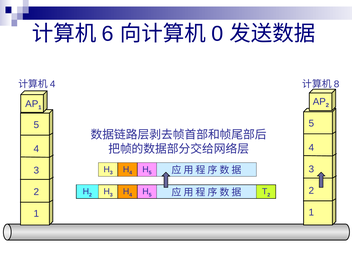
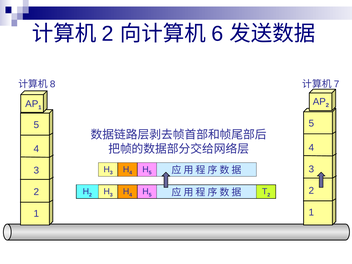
6 at (108, 34): 6 -> 2
0: 0 -> 6
4 at (53, 84): 4 -> 8
8: 8 -> 7
